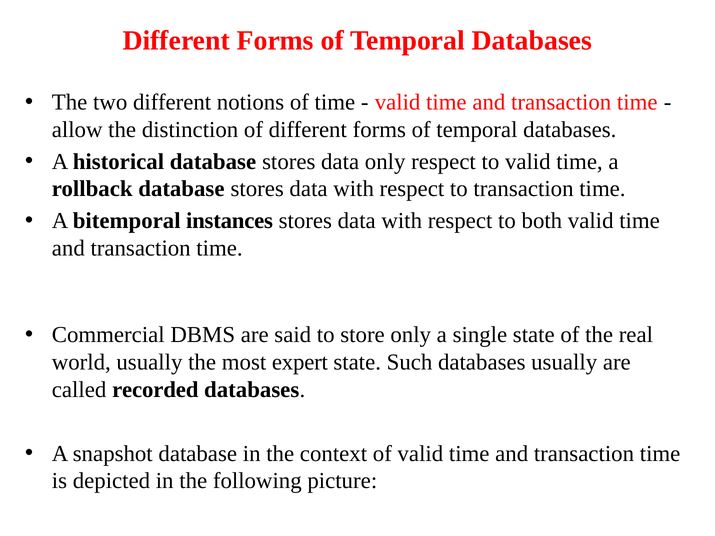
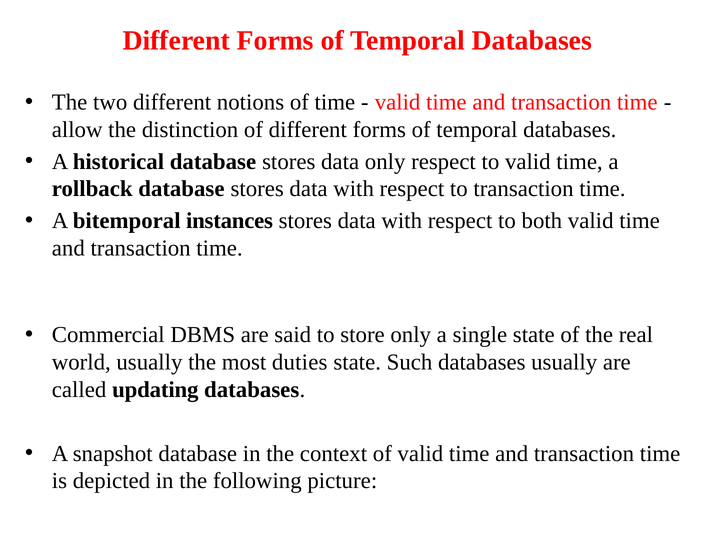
expert: expert -> duties
recorded: recorded -> updating
